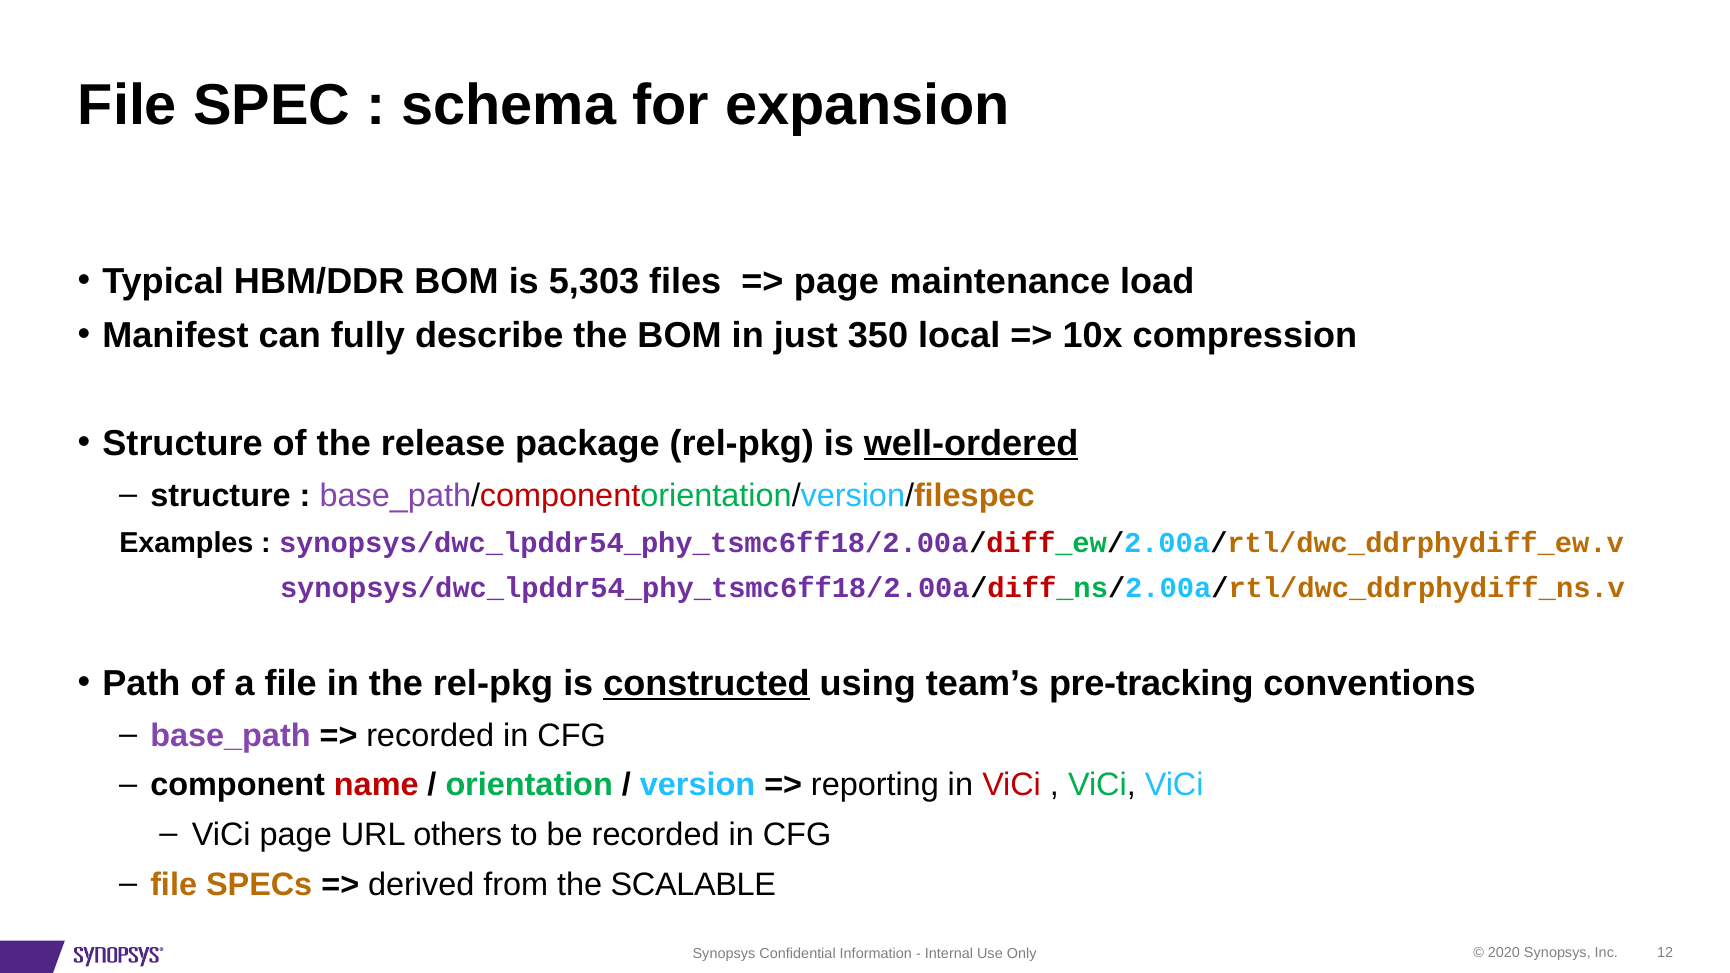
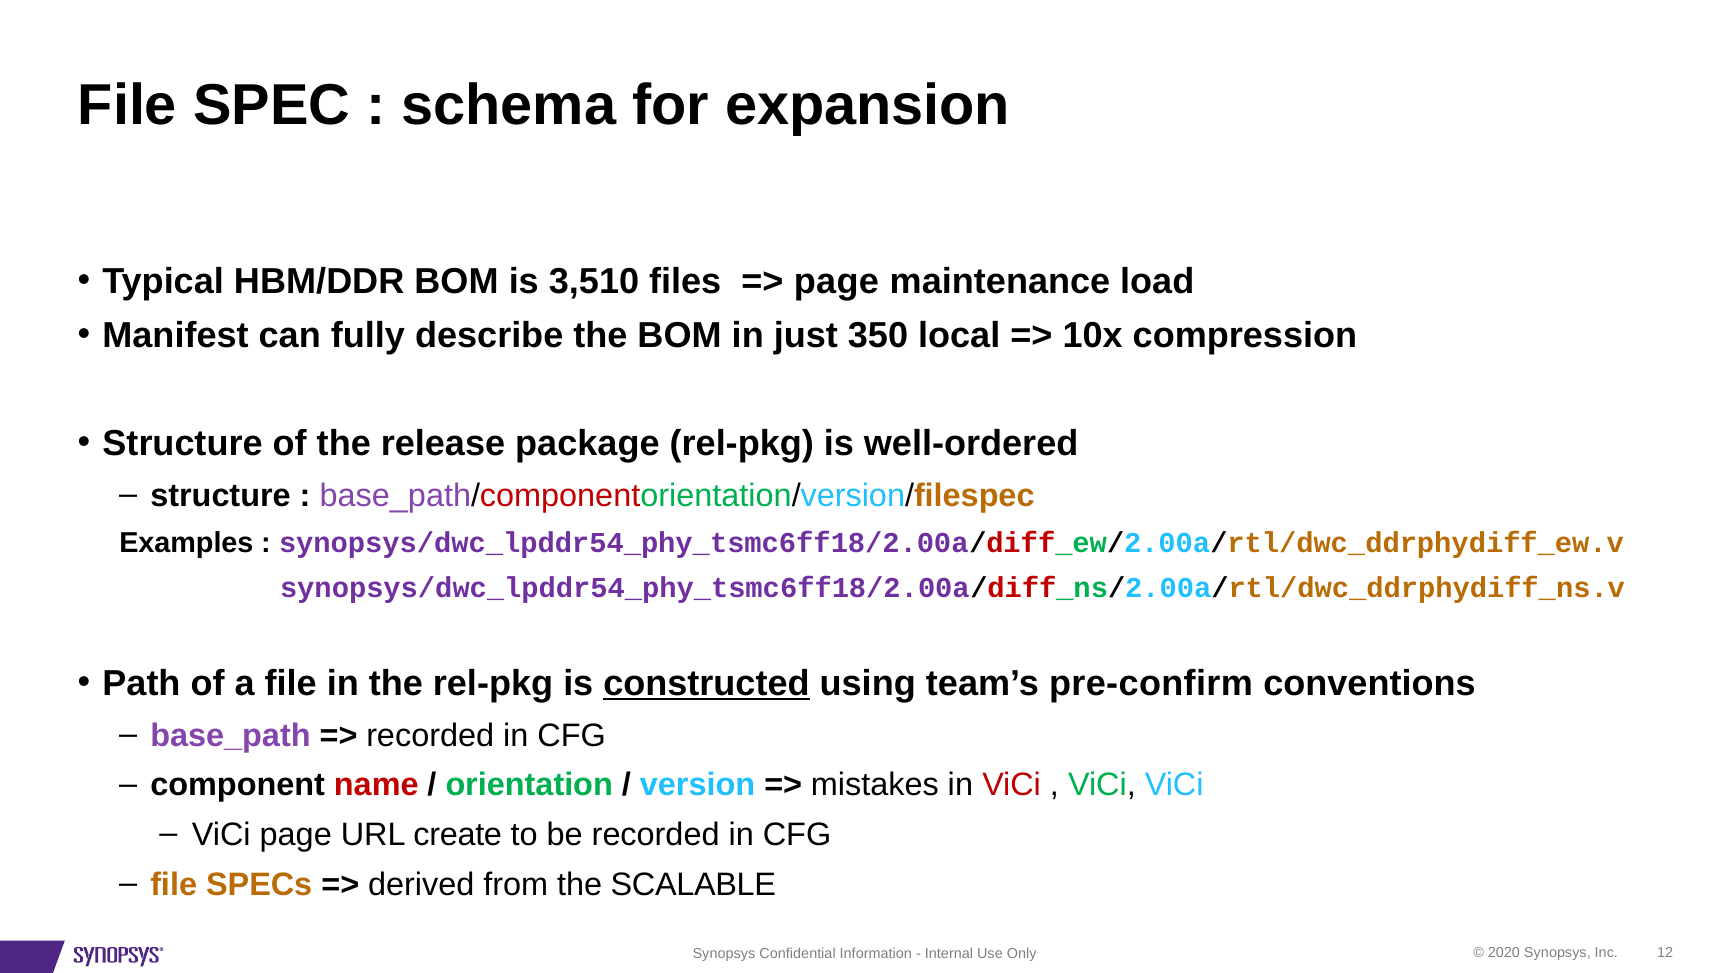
5,303: 5,303 -> 3,510
well-ordered underline: present -> none
pre-tracking: pre-tracking -> pre-confirm
reporting: reporting -> mistakes
others: others -> create
